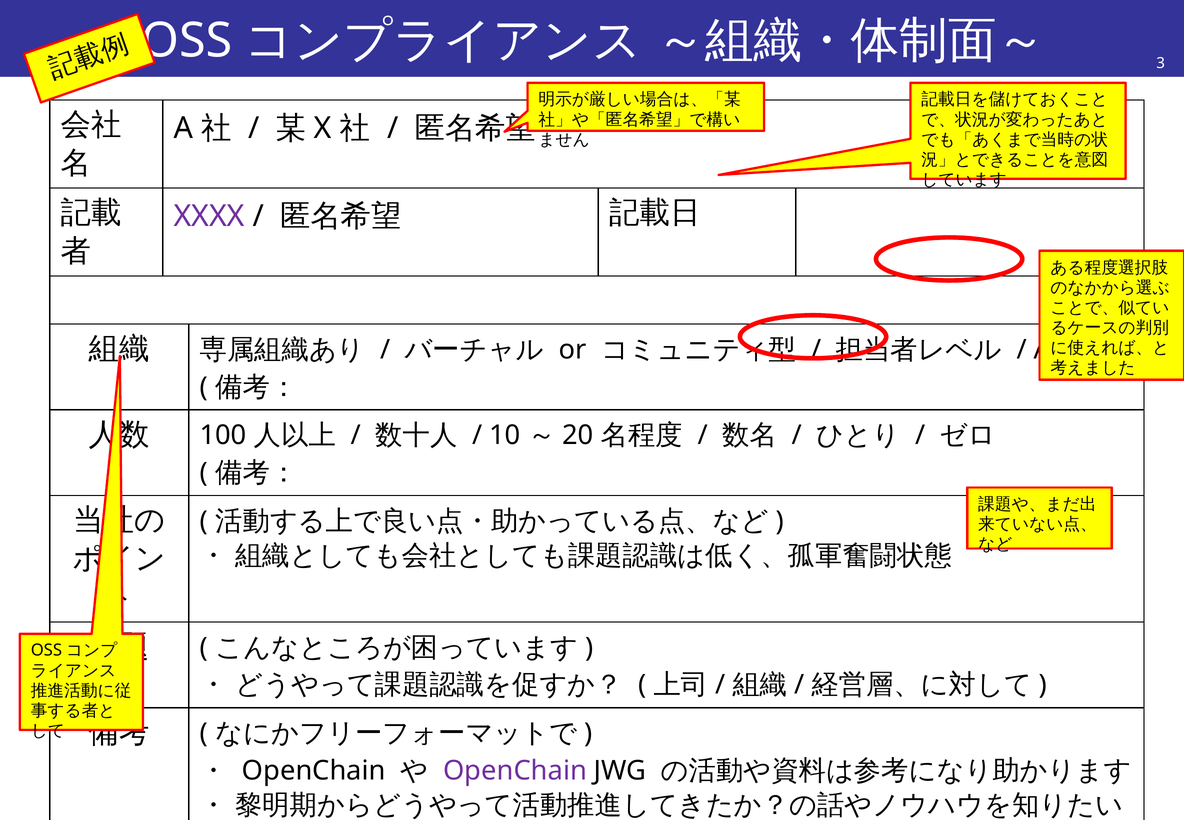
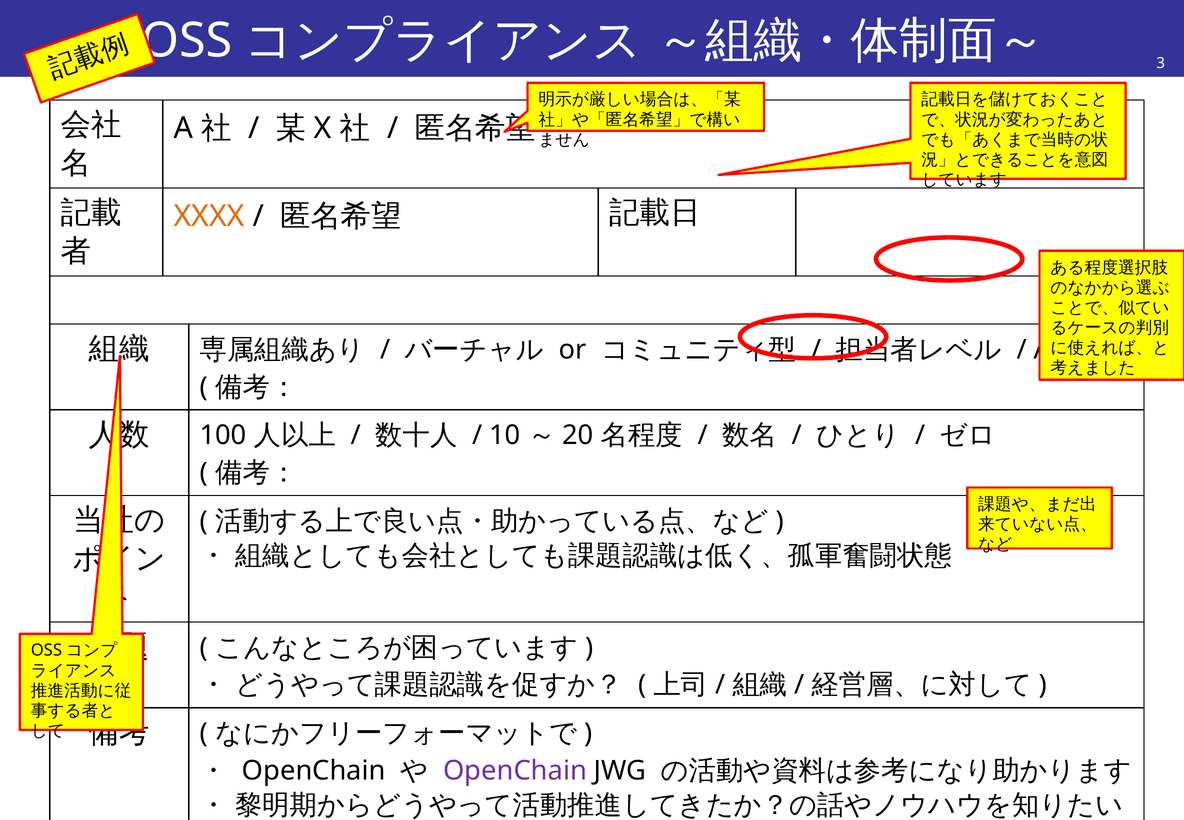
XXXX colour: purple -> orange
